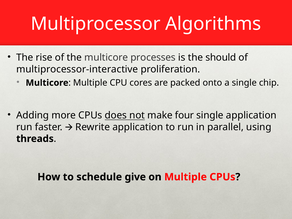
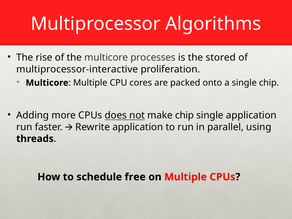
should: should -> stored
make four: four -> chip
give: give -> free
